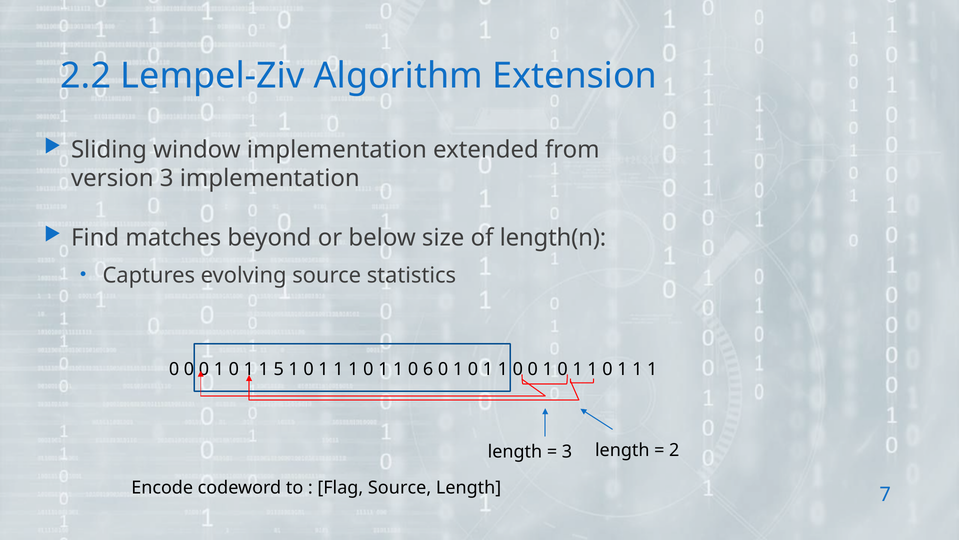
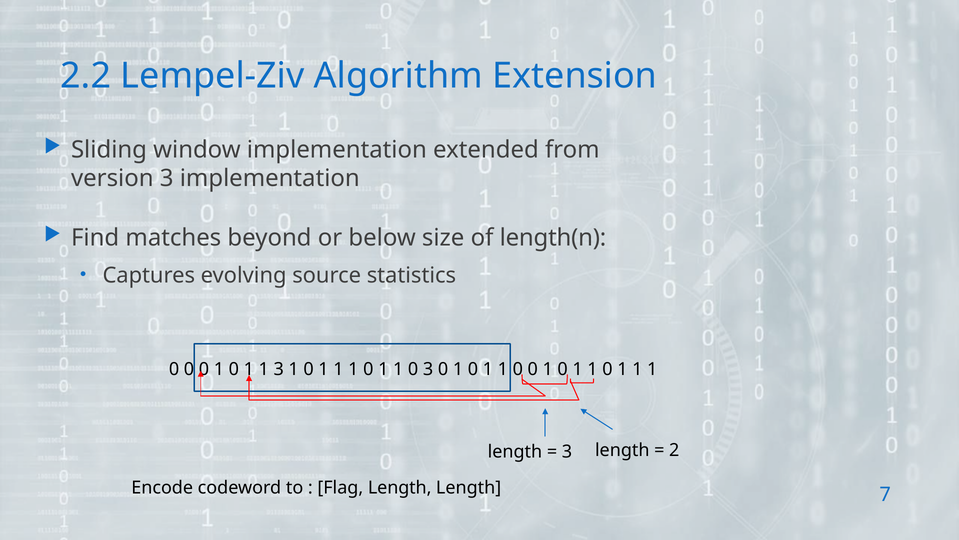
1 5: 5 -> 3
0 6: 6 -> 3
Flag Source: Source -> Length
